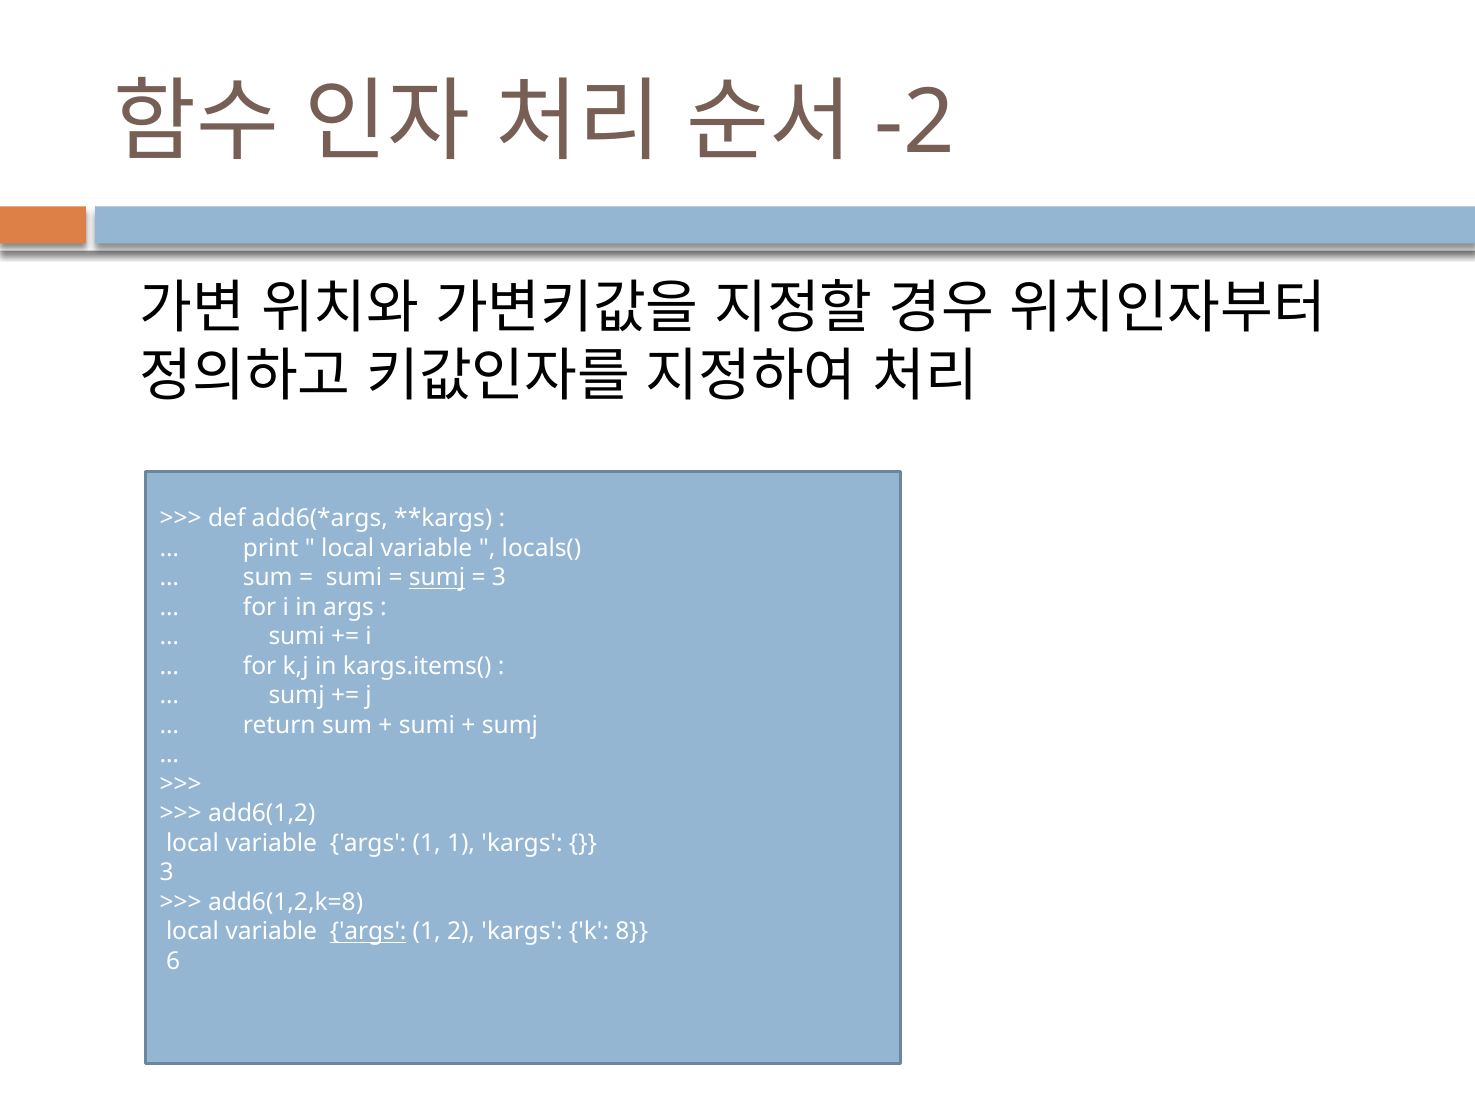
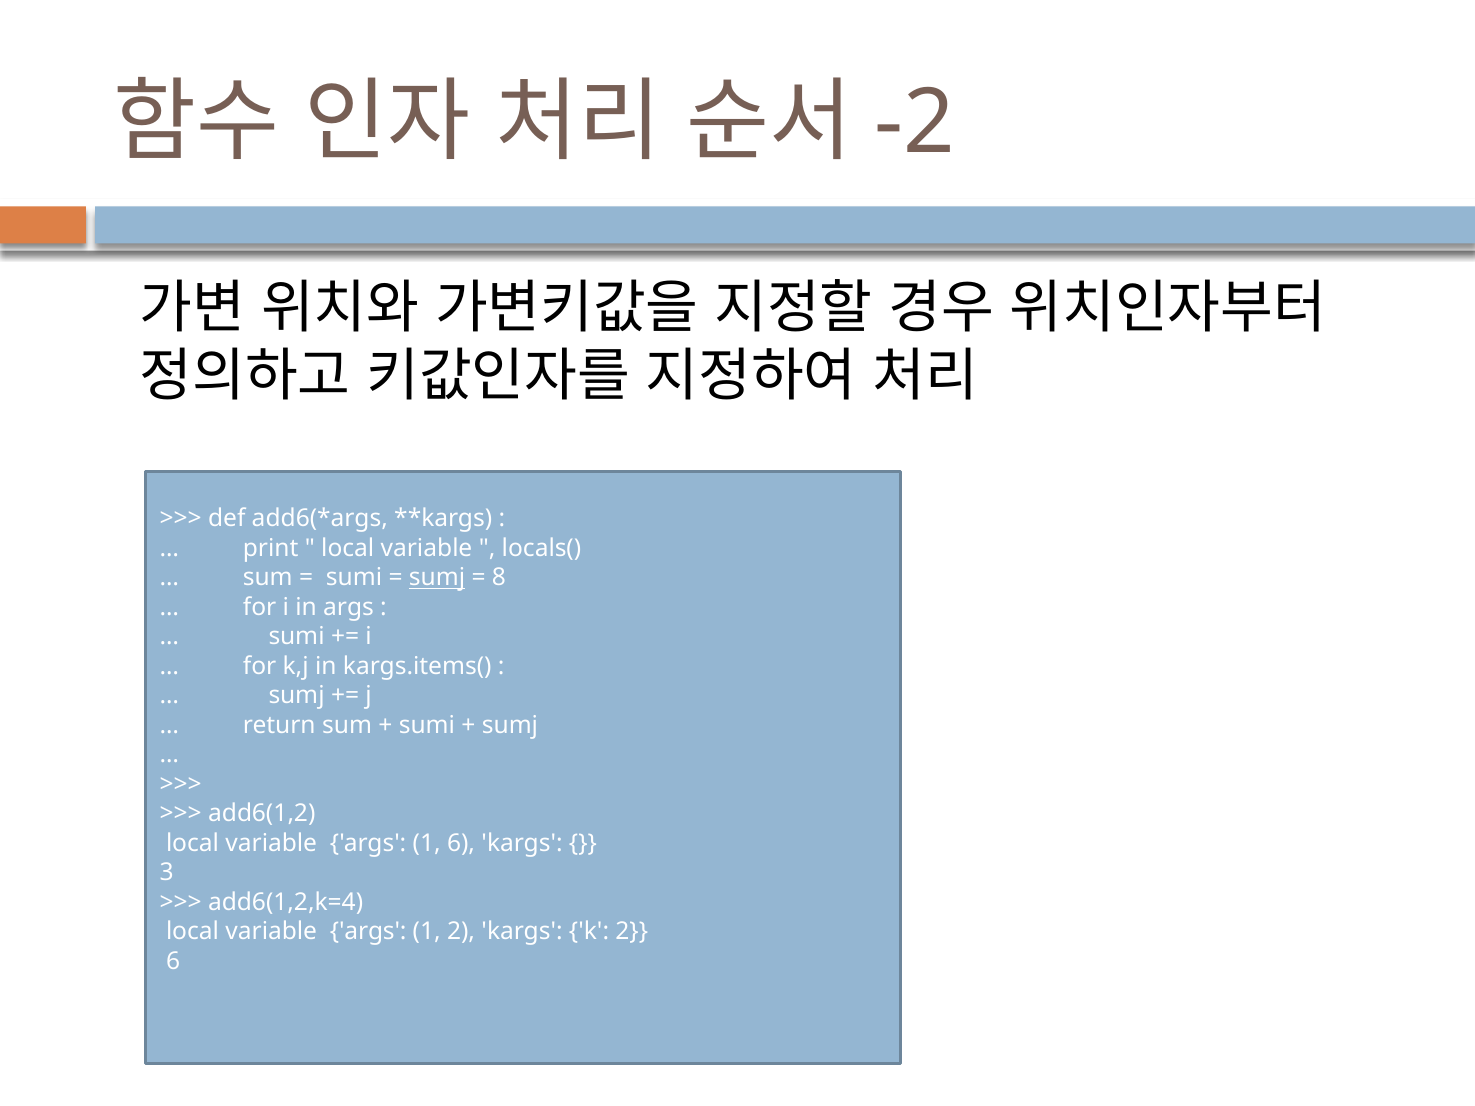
3 at (499, 578): 3 -> 8
1 1: 1 -> 6
add6(1,2,k=8: add6(1,2,k=8 -> add6(1,2,k=4
args at (368, 932) underline: present -> none
k 8: 8 -> 2
